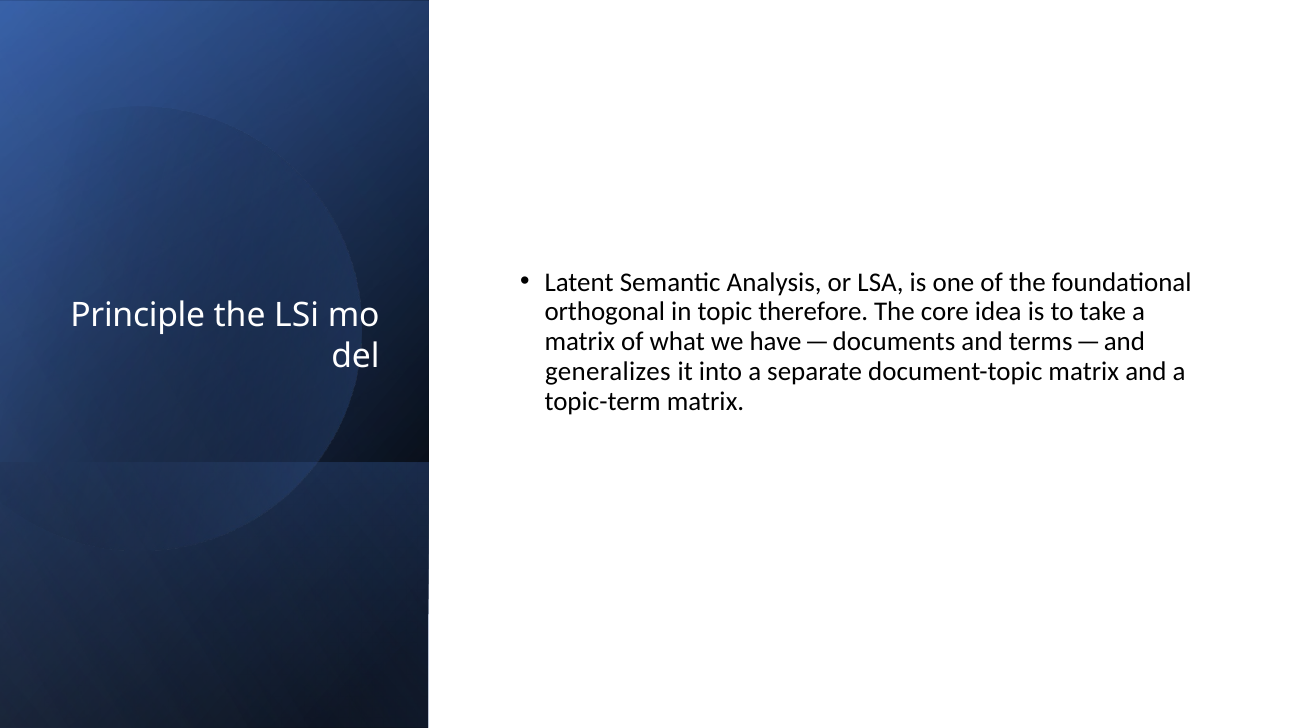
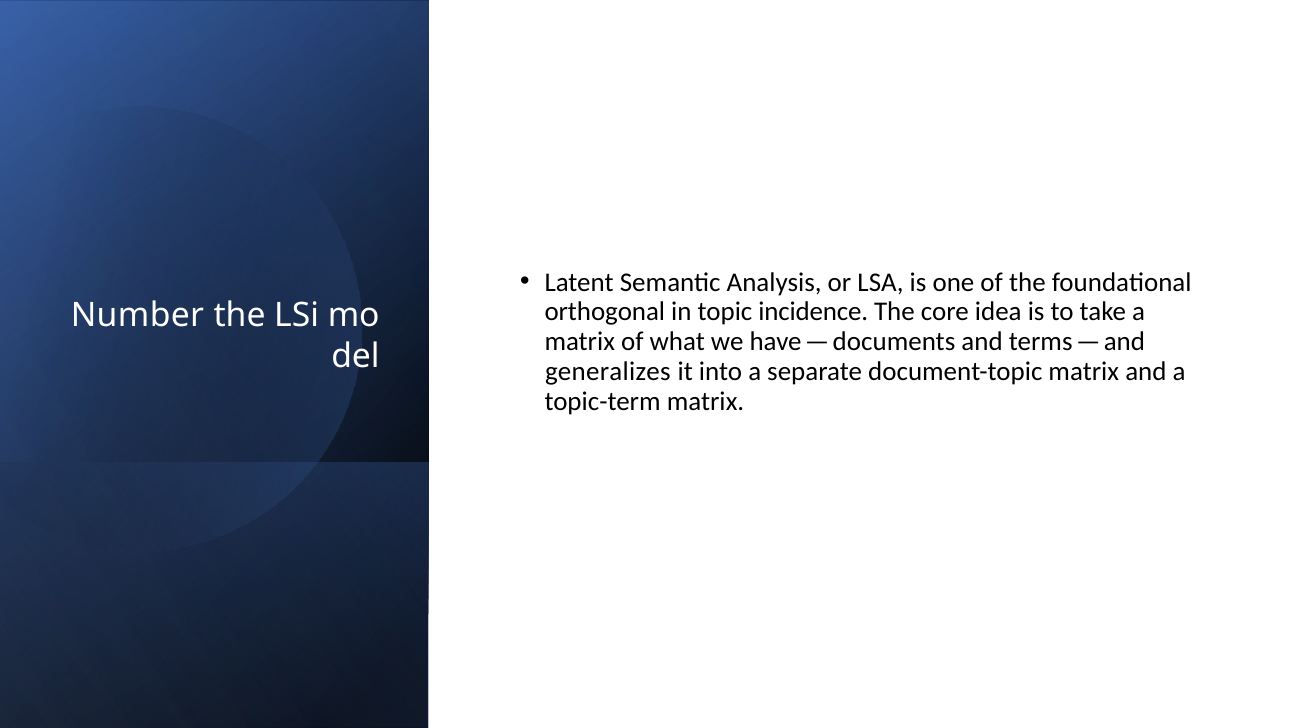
therefore: therefore -> incidence
Principle: Principle -> Number
